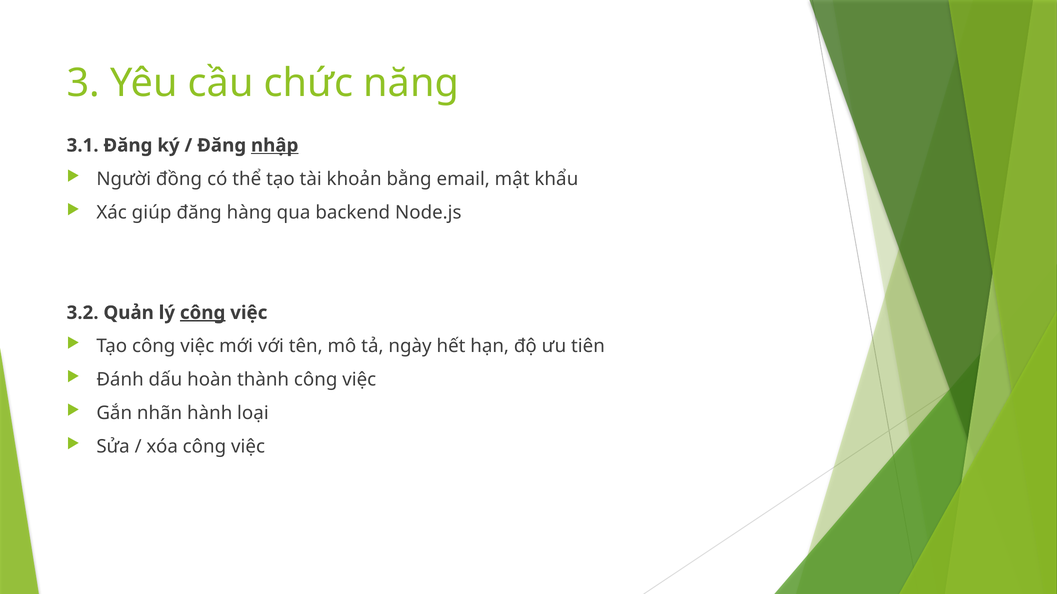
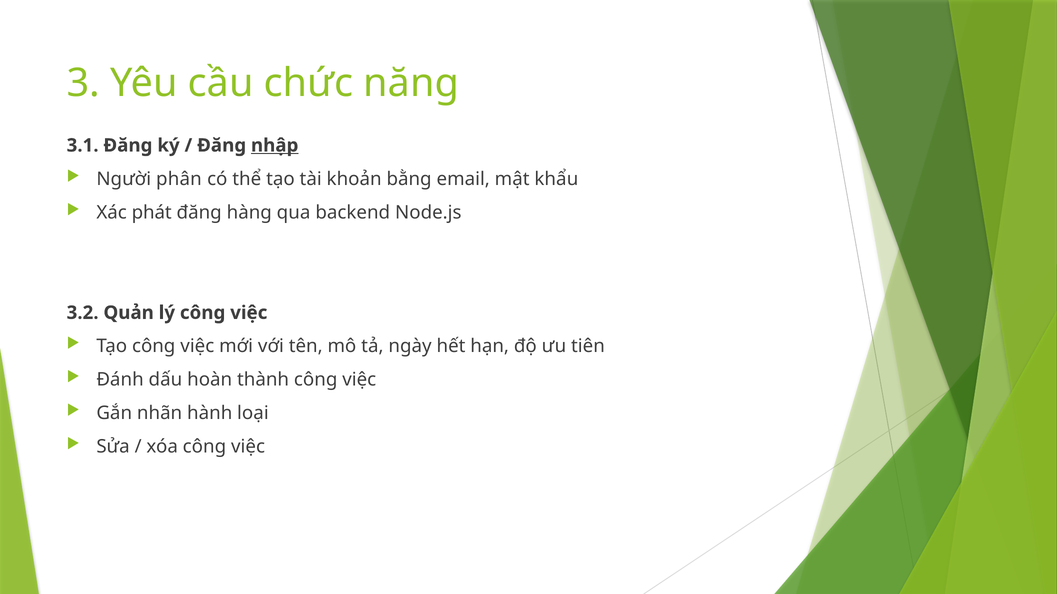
đồng: đồng -> phân
giúp: giúp -> phát
công at (203, 313) underline: present -> none
